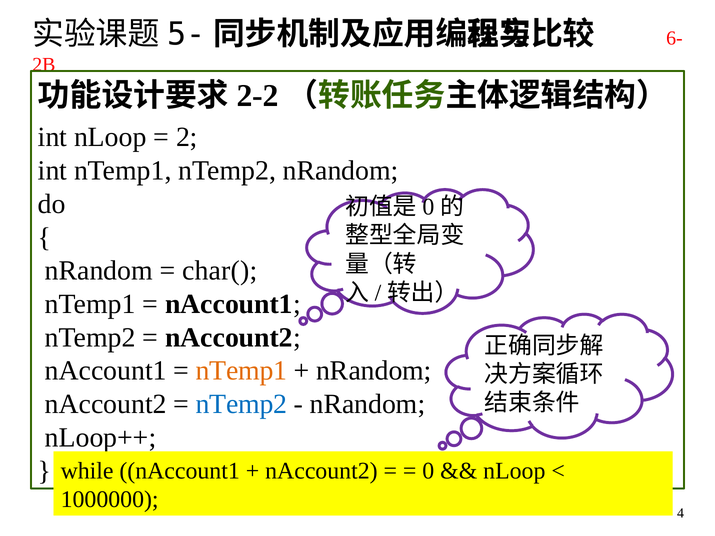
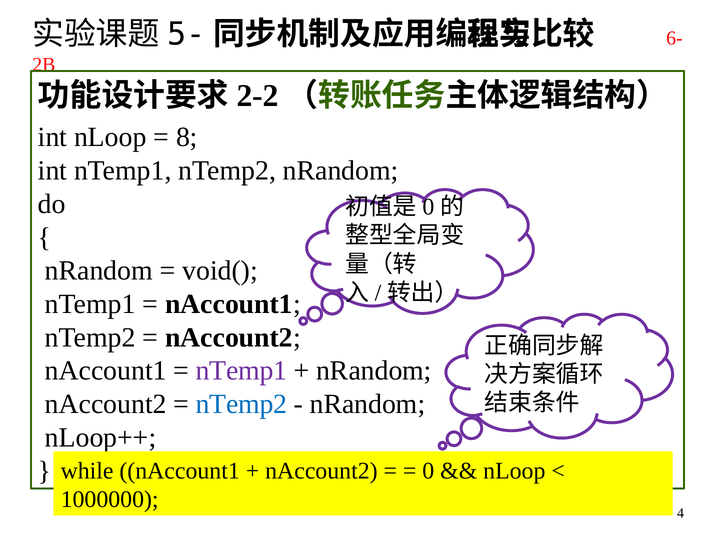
2: 2 -> 8
char(: char( -> void(
nTemp1 at (241, 371) colour: orange -> purple
